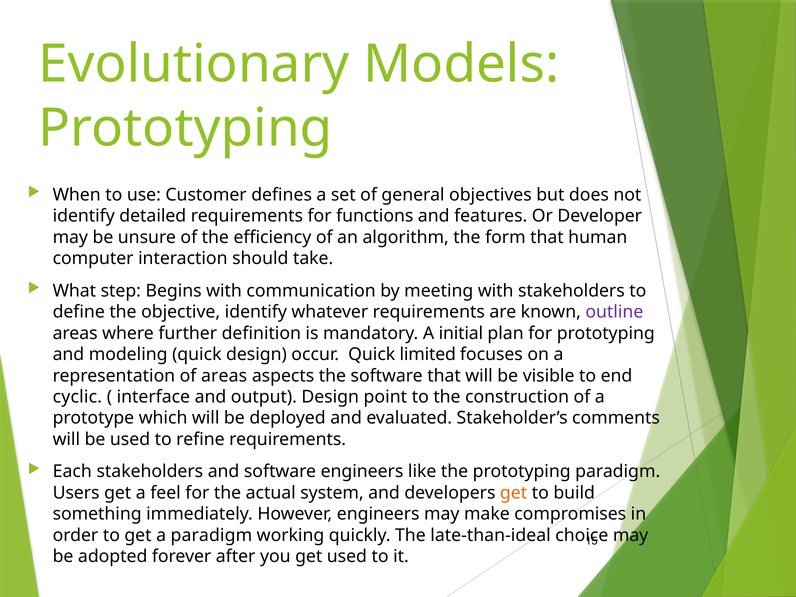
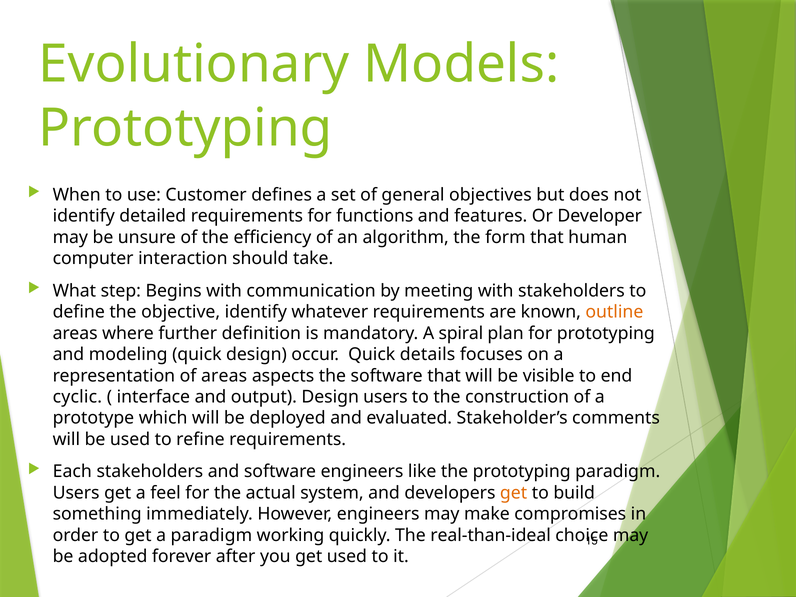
outline colour: purple -> orange
initial: initial -> spiral
limited: limited -> details
Design point: point -> users
late-than-ideal: late-than-ideal -> real-than-ideal
